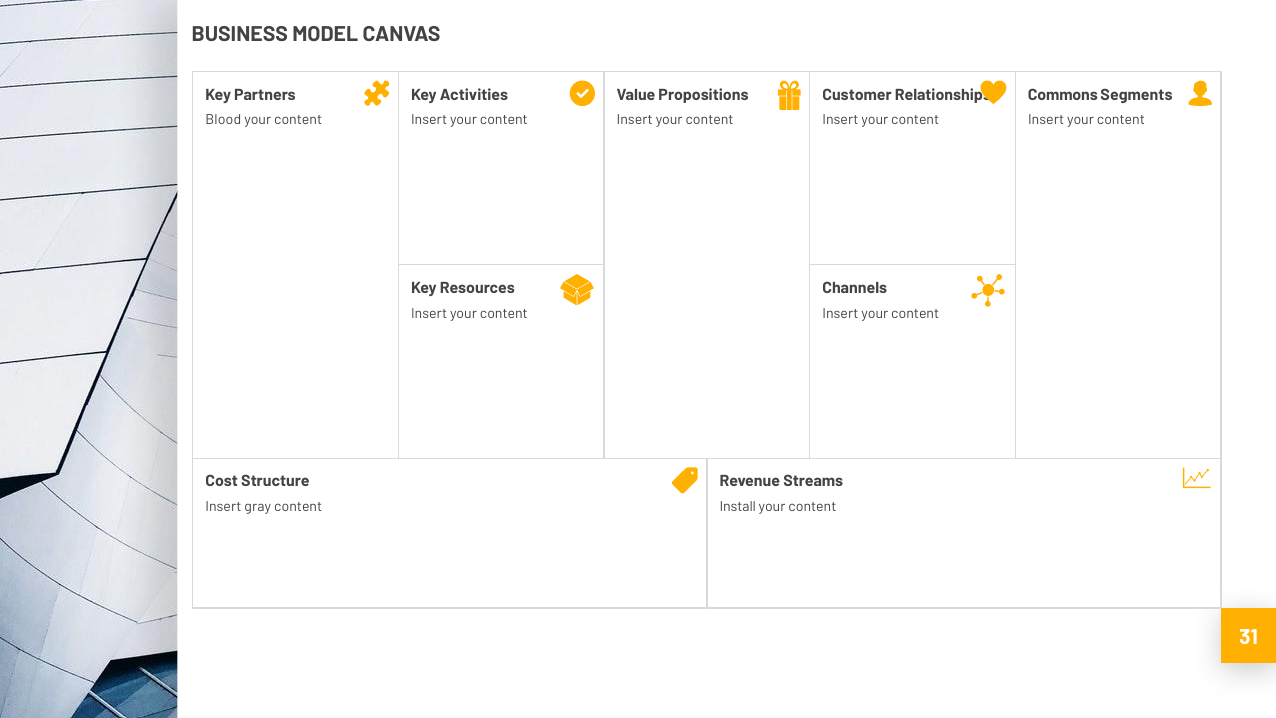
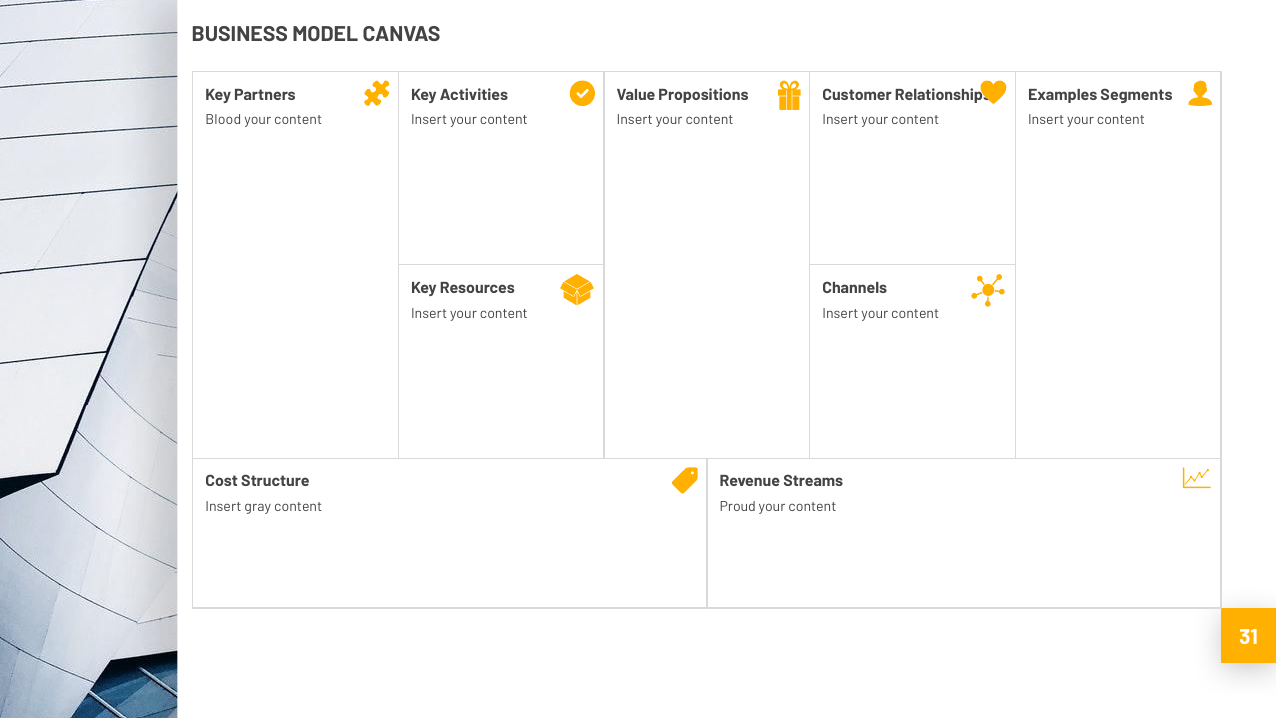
Commons: Commons -> Examples
Install: Install -> Proud
